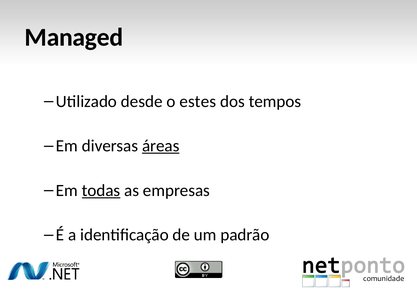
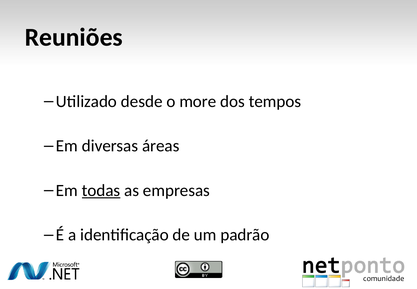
Managed: Managed -> Reuniões
estes: estes -> more
áreas underline: present -> none
